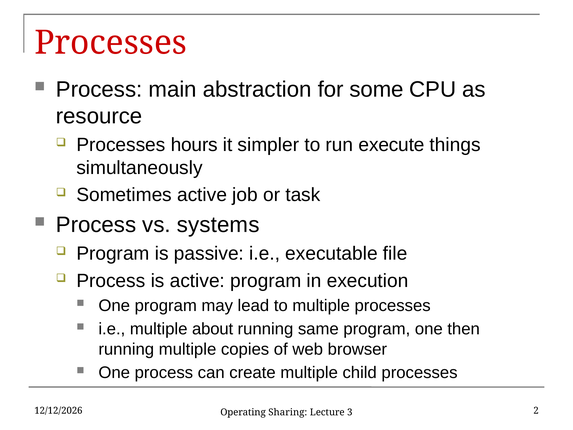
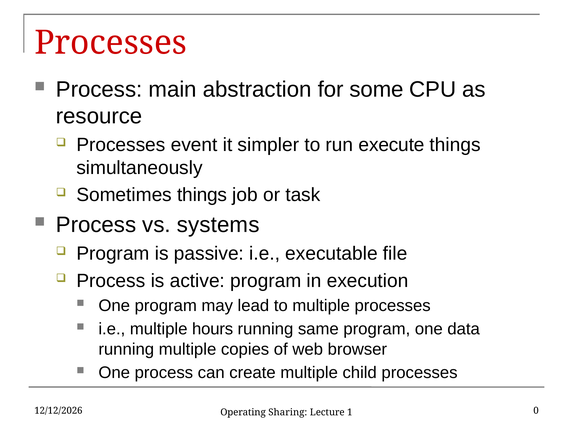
hours: hours -> event
Sometimes active: active -> things
about: about -> hours
then: then -> data
2: 2 -> 0
3: 3 -> 1
